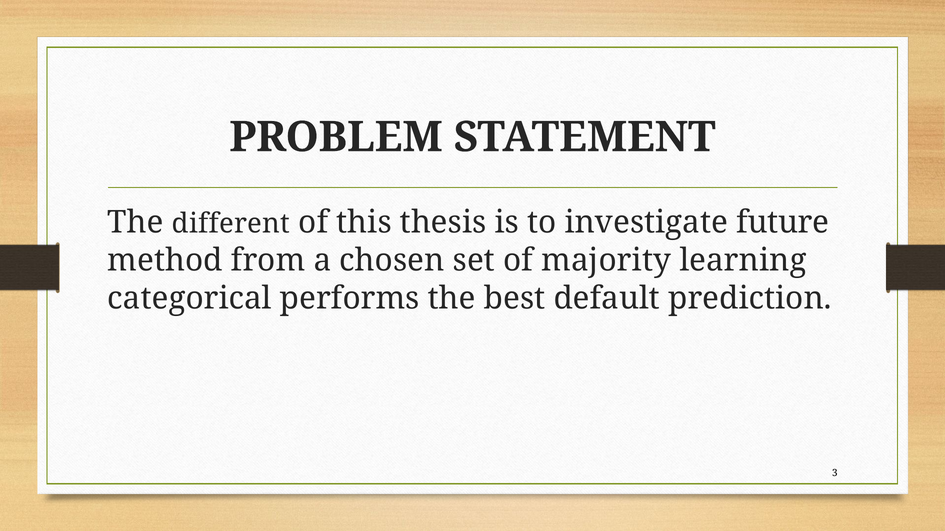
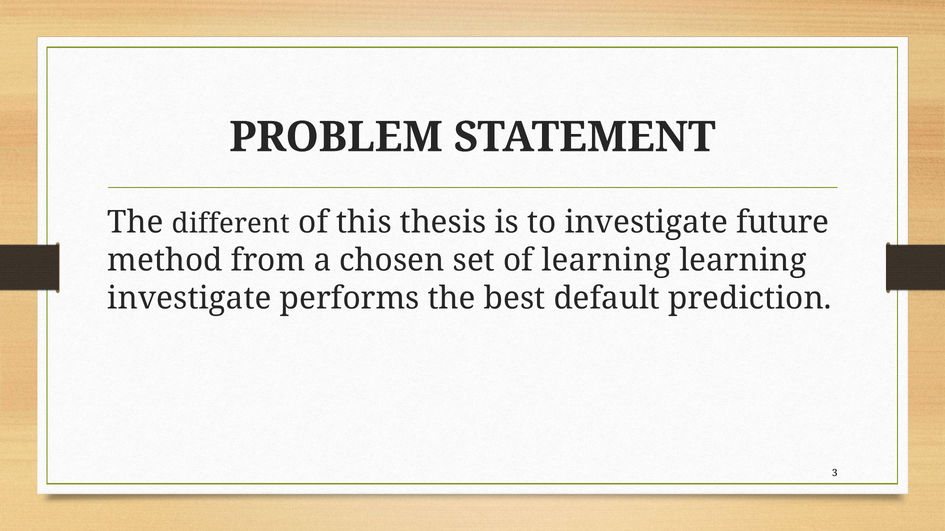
of majority: majority -> learning
categorical at (190, 298): categorical -> investigate
